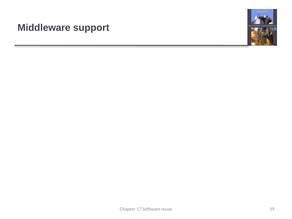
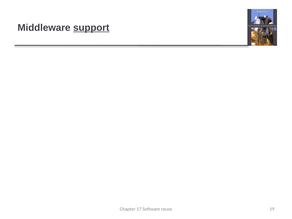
support at (91, 28) underline: none -> present
